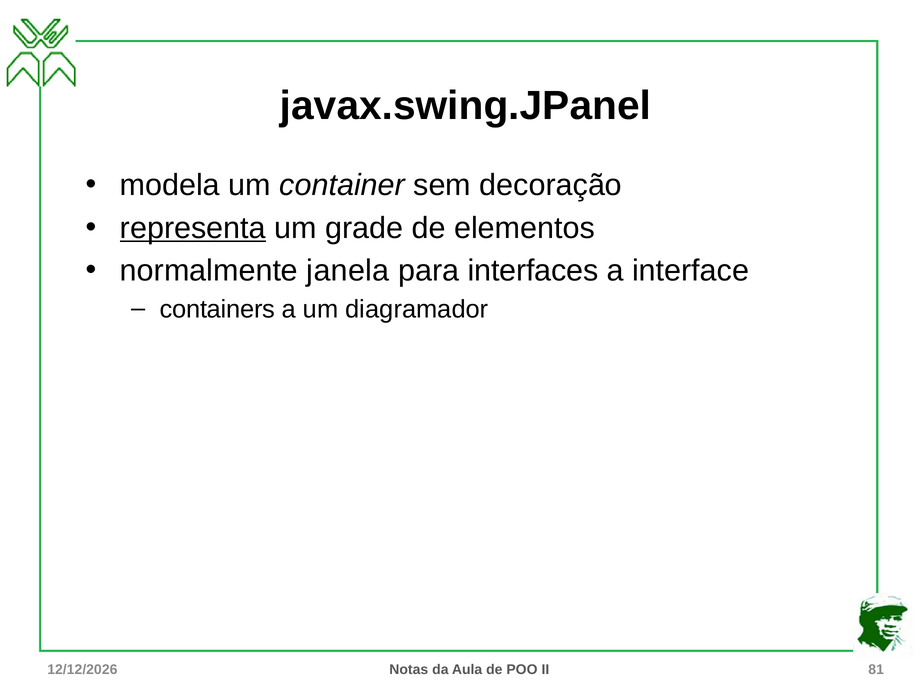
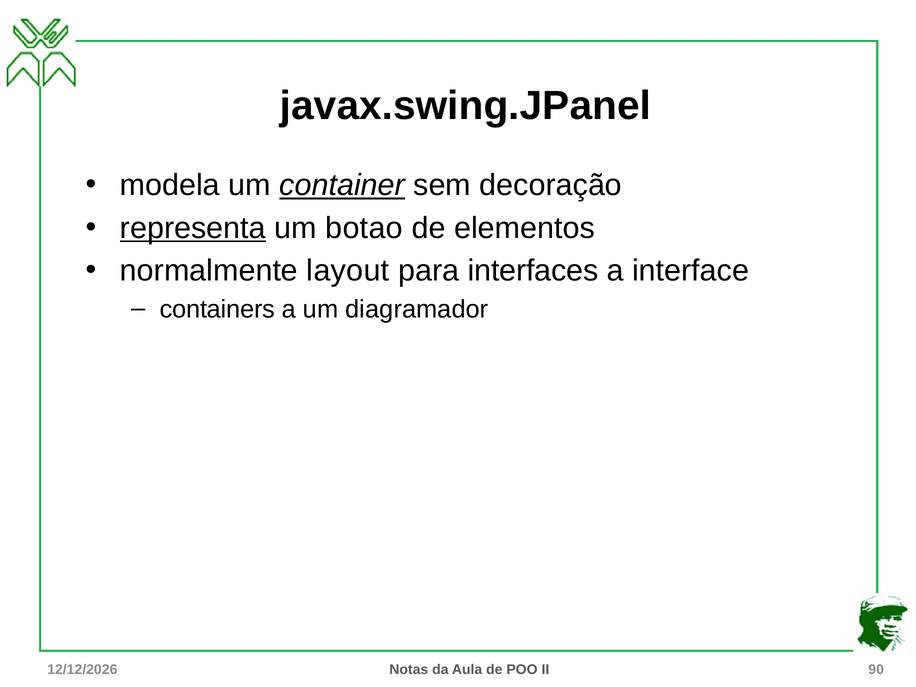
container underline: none -> present
grade: grade -> botao
janela: janela -> layout
81: 81 -> 90
